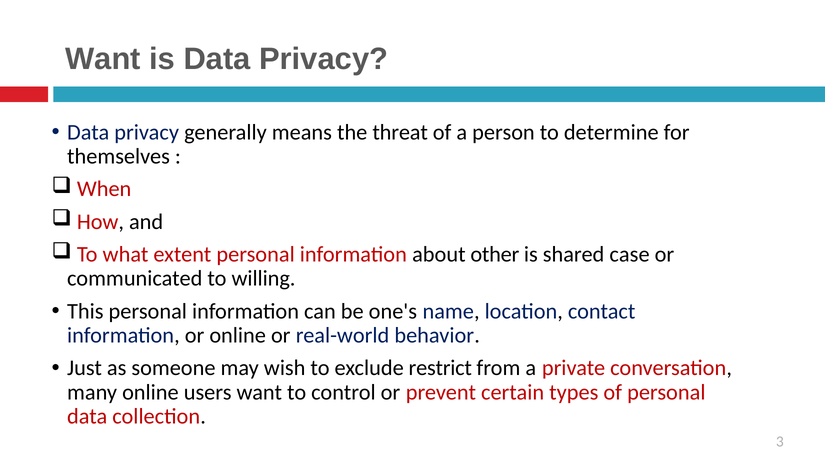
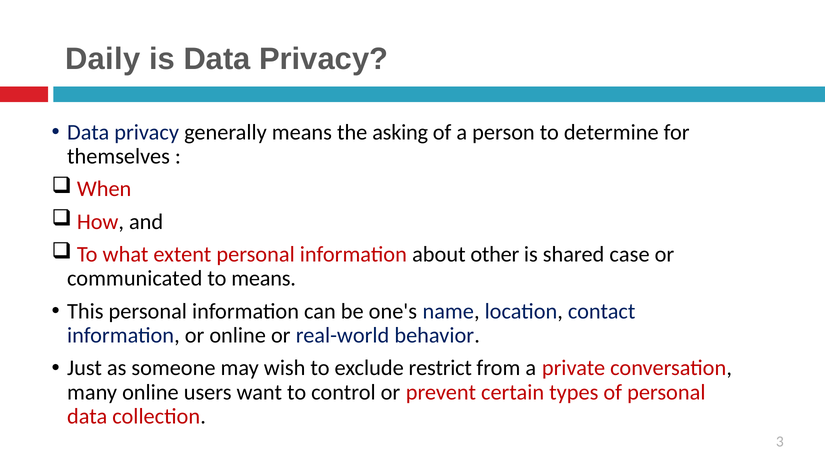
Want at (103, 59): Want -> Daily
threat: threat -> asking
to willing: willing -> means
